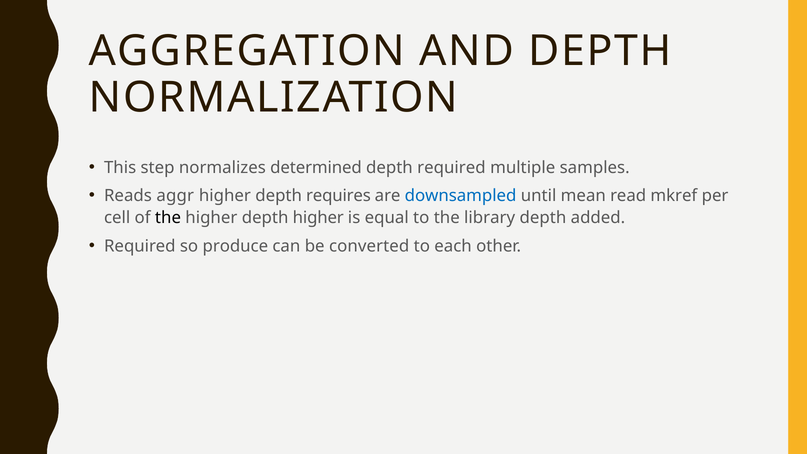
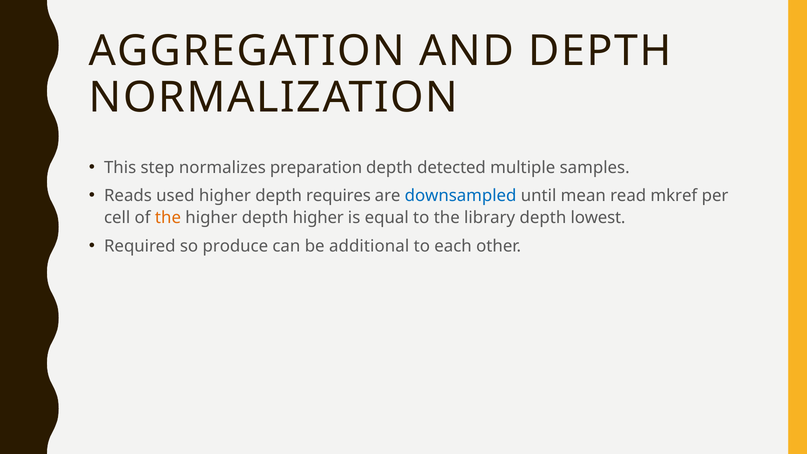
determined: determined -> preparation
depth required: required -> detected
aggr: aggr -> used
the at (168, 218) colour: black -> orange
added: added -> lowest
converted: converted -> additional
